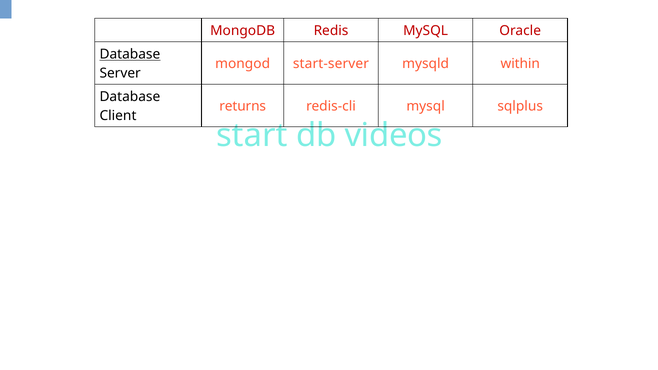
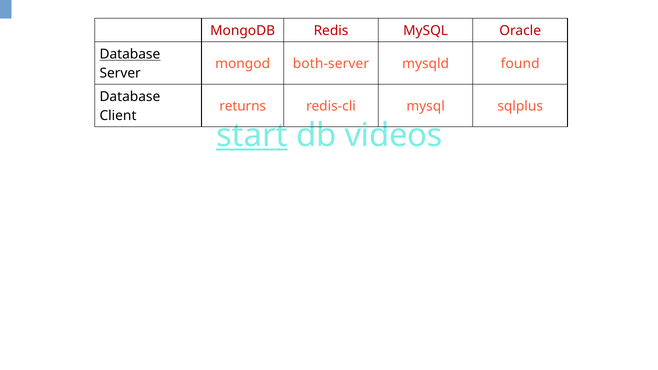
start-server: start-server -> both-server
within: within -> found
start underline: none -> present
